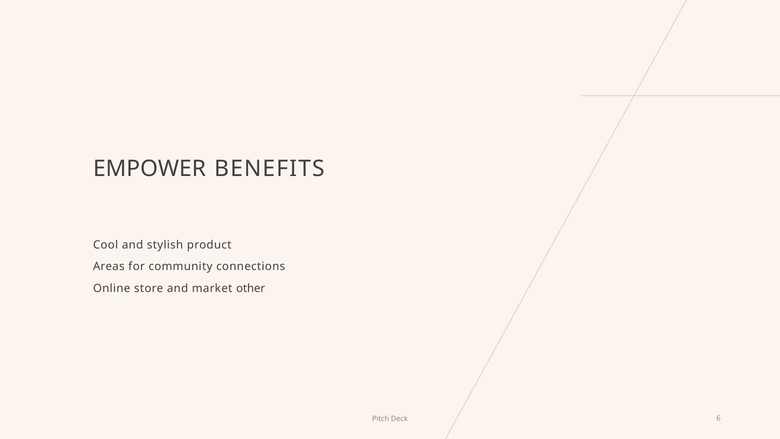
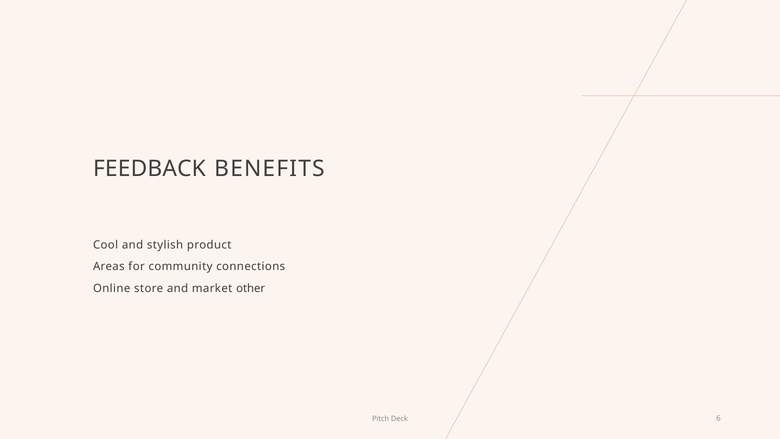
EMPOWER: EMPOWER -> FEEDBACK
